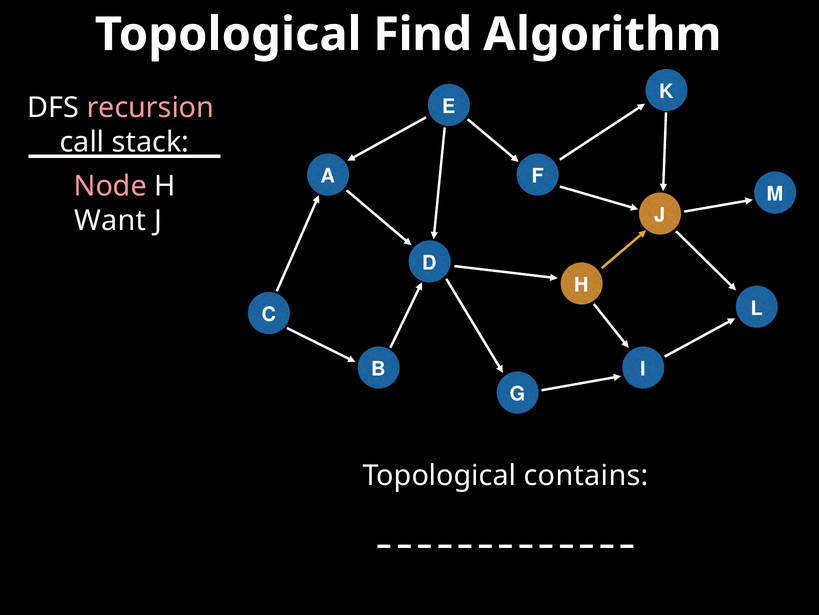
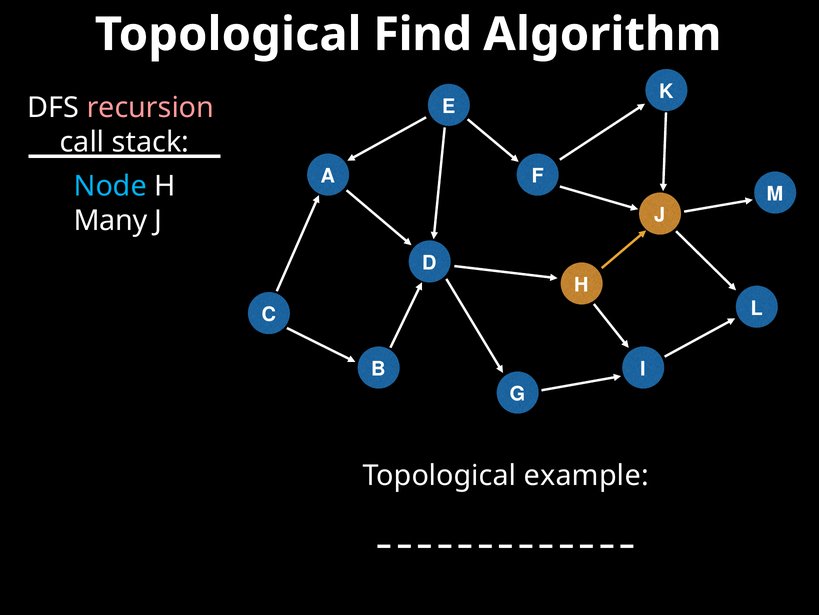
Node colour: pink -> light blue
Want: Want -> Many
contains: contains -> example
